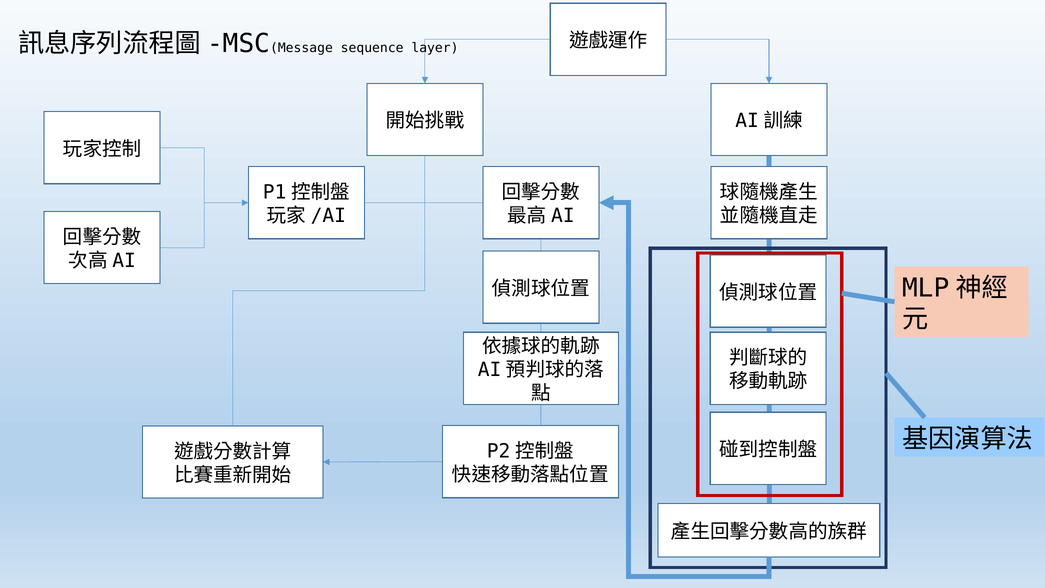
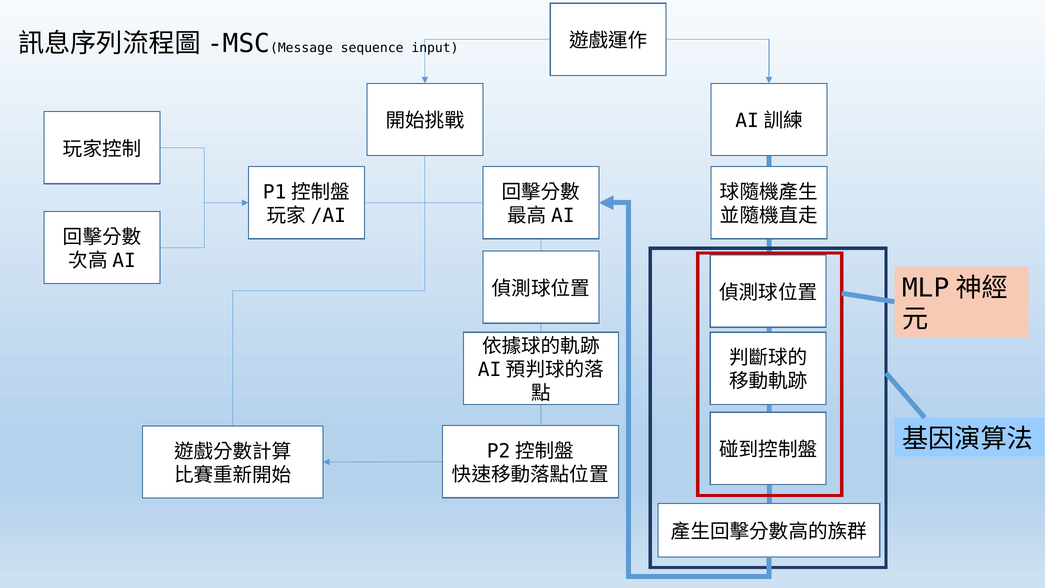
layer: layer -> input
